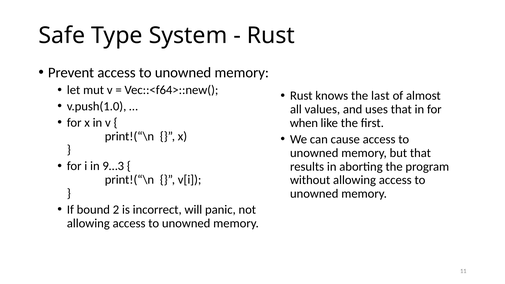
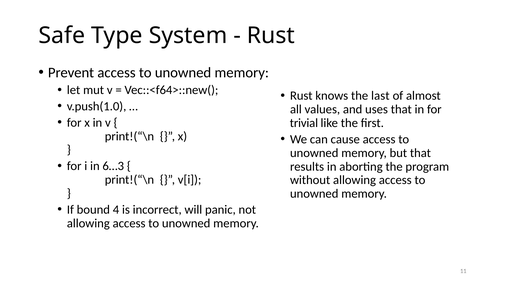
when: when -> trivial
9…3: 9…3 -> 6…3
2: 2 -> 4
